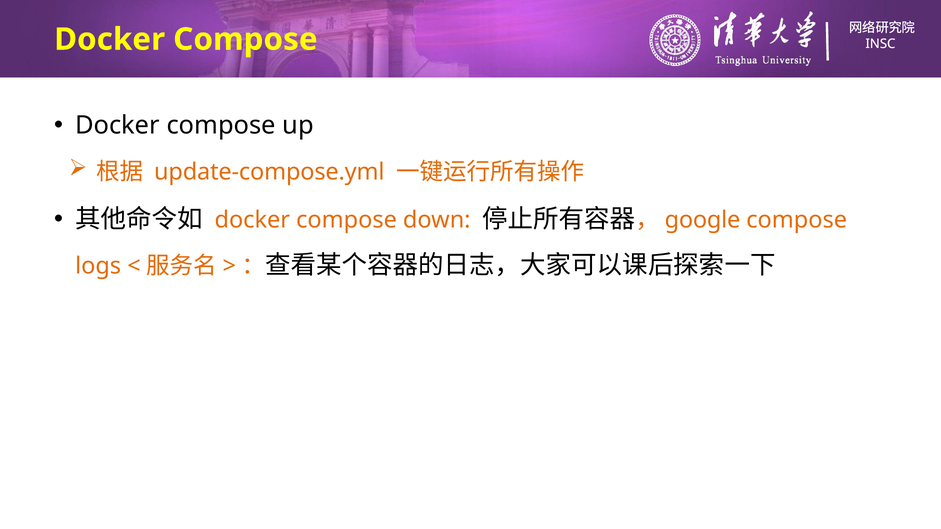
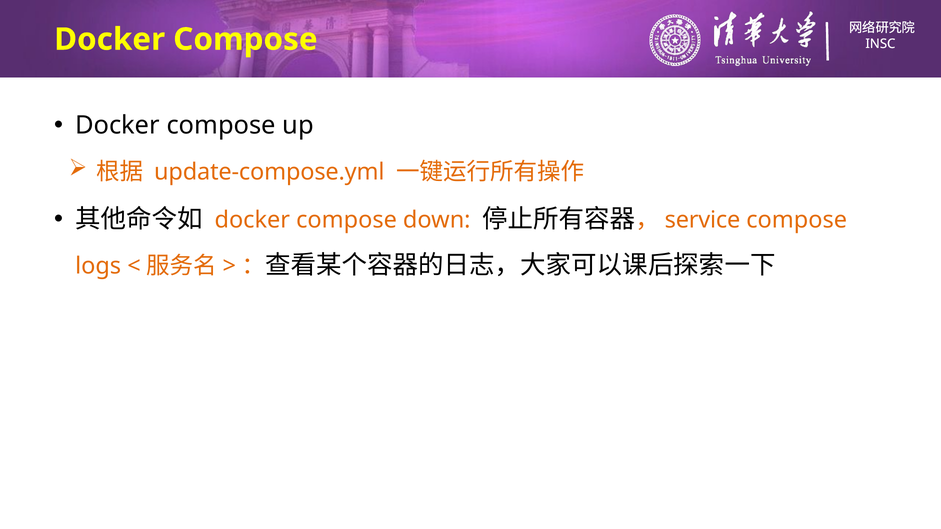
google: google -> service
